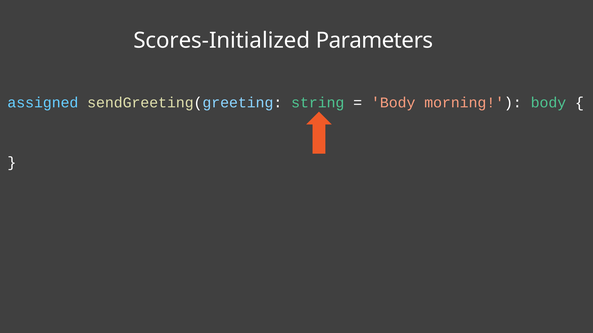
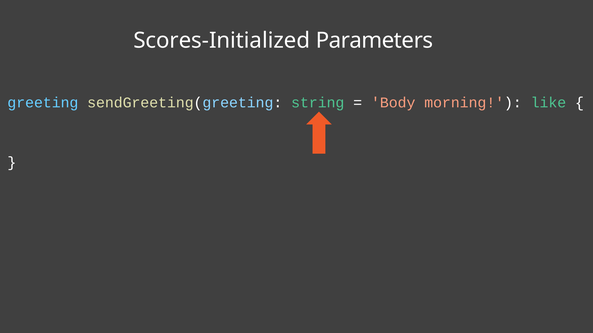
assigned: assigned -> greeting
morning body: body -> like
